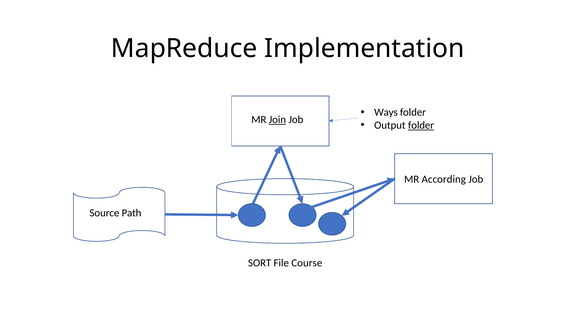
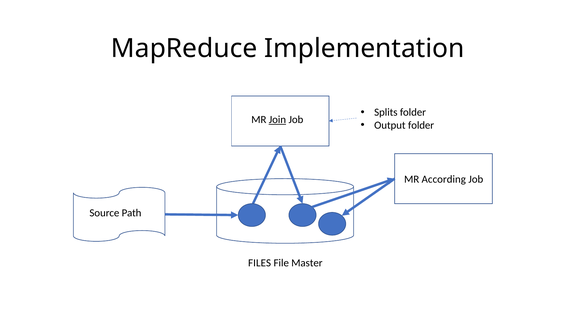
Ways: Ways -> Splits
folder at (421, 125) underline: present -> none
SORT: SORT -> FILES
Course: Course -> Master
